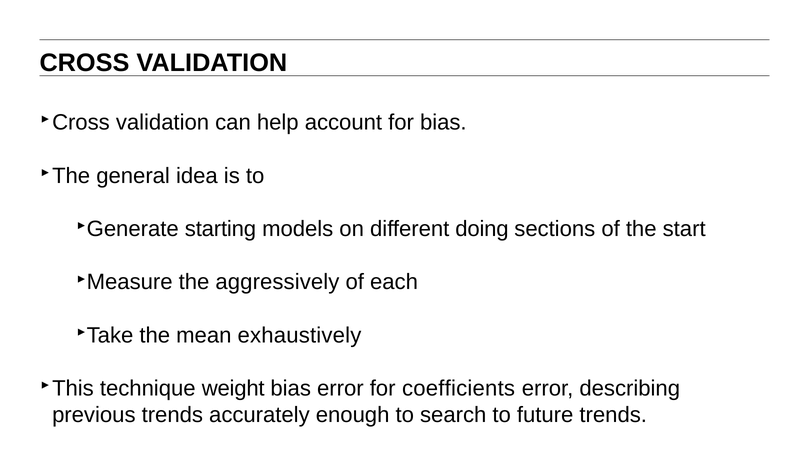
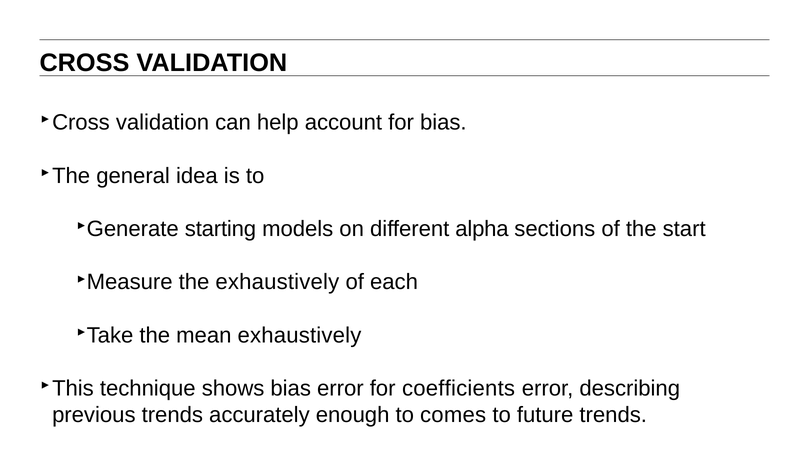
doing: doing -> alpha
the aggressively: aggressively -> exhaustively
weight: weight -> shows
search: search -> comes
